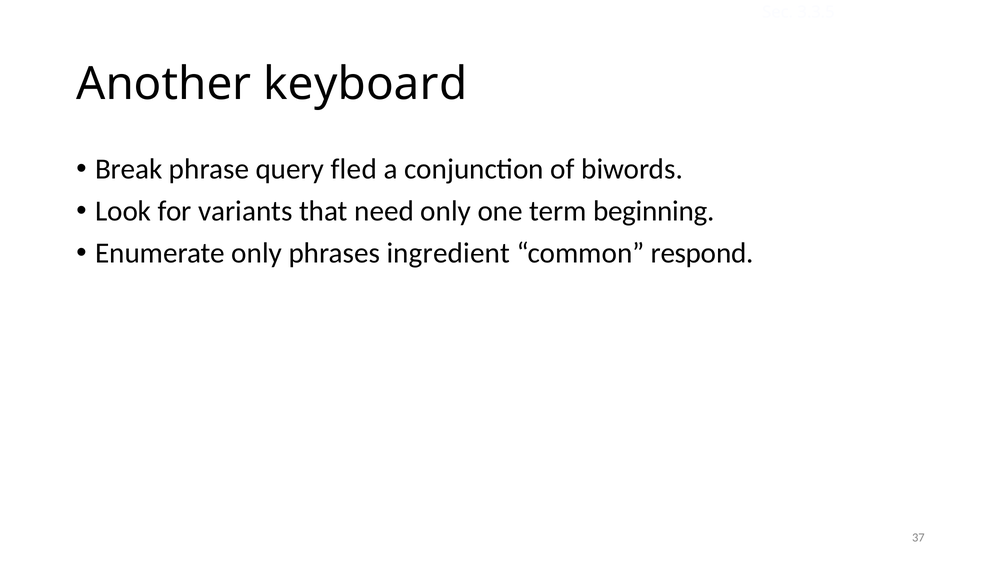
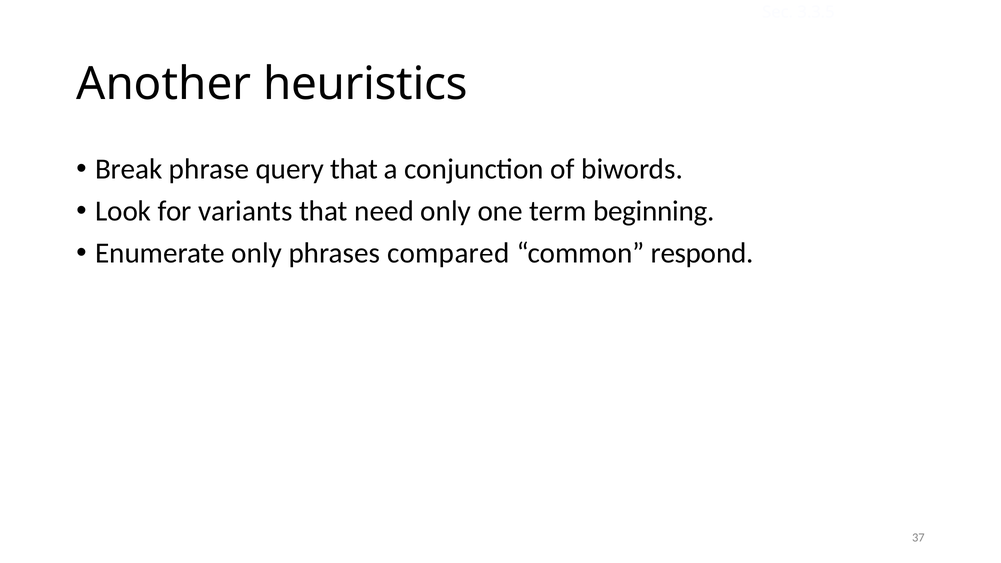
keyboard: keyboard -> heuristics
query fled: fled -> that
ingredient: ingredient -> compared
